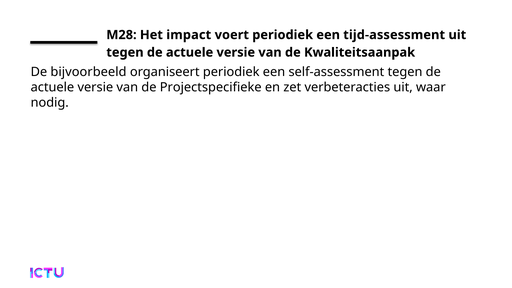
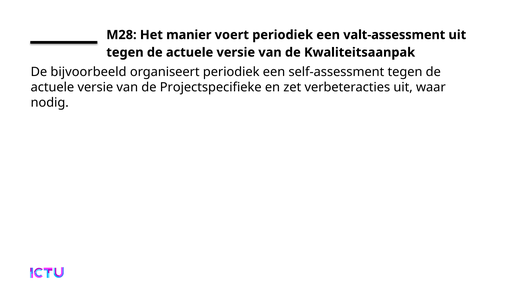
impact: impact -> manier
tijd-assessment: tijd-assessment -> valt-assessment
